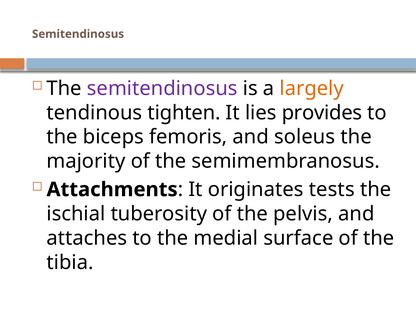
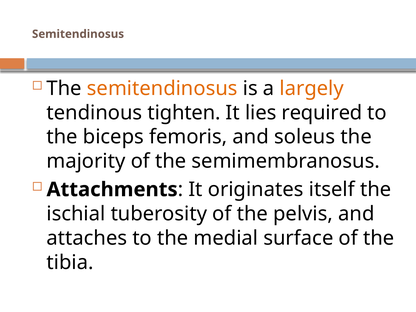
semitendinosus at (162, 88) colour: purple -> orange
provides: provides -> required
tests: tests -> itself
